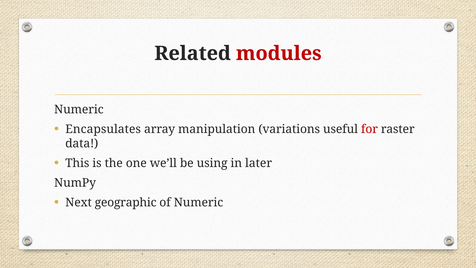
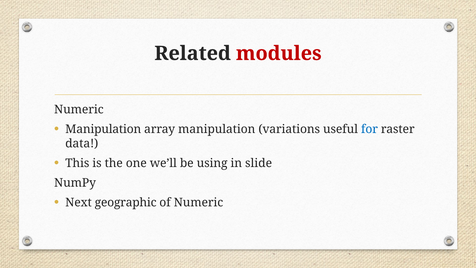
Encapsulates at (103, 129): Encapsulates -> Manipulation
for colour: red -> blue
later: later -> slide
